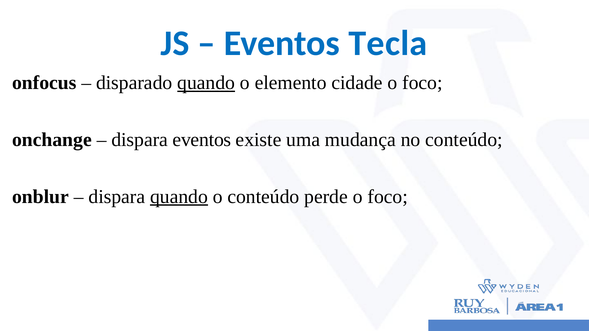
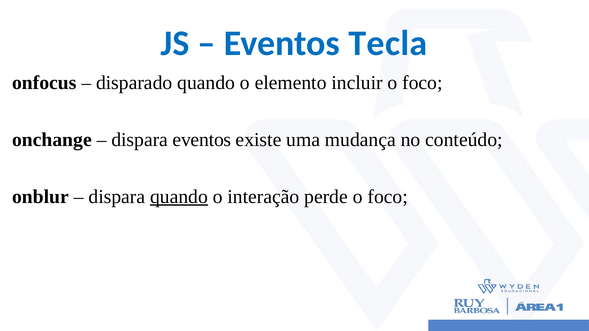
quando at (206, 83) underline: present -> none
cidade: cidade -> incluir
o conteúdo: conteúdo -> interação
